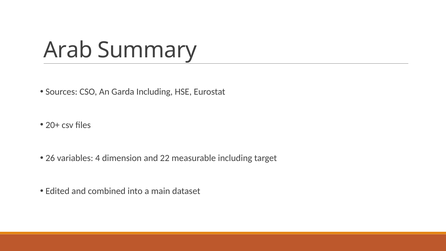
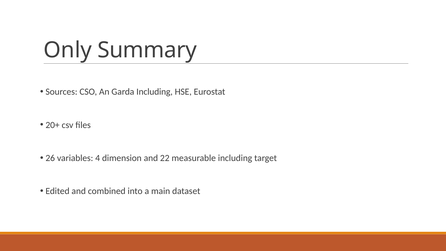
Arab: Arab -> Only
